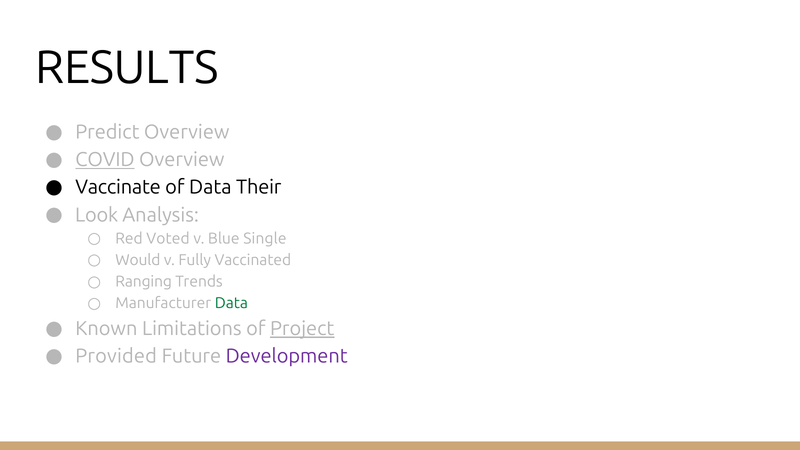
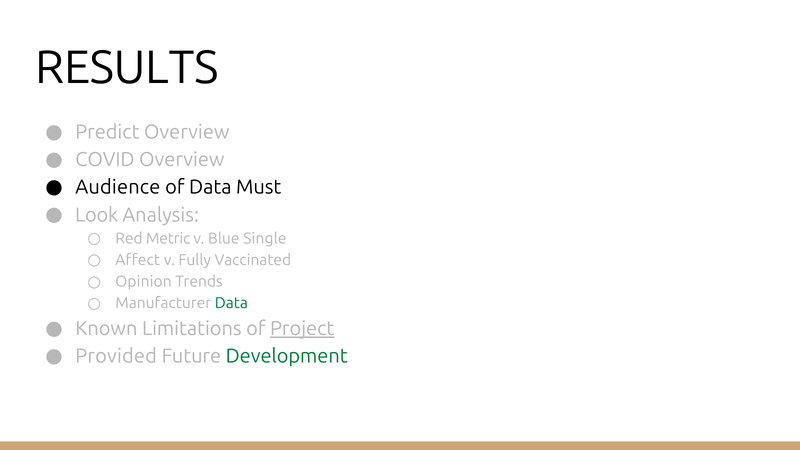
COVID underline: present -> none
Vaccinate: Vaccinate -> Audience
Their: Their -> Must
Voted: Voted -> Metric
Would: Would -> Affect
Ranging: Ranging -> Opinion
Development colour: purple -> green
